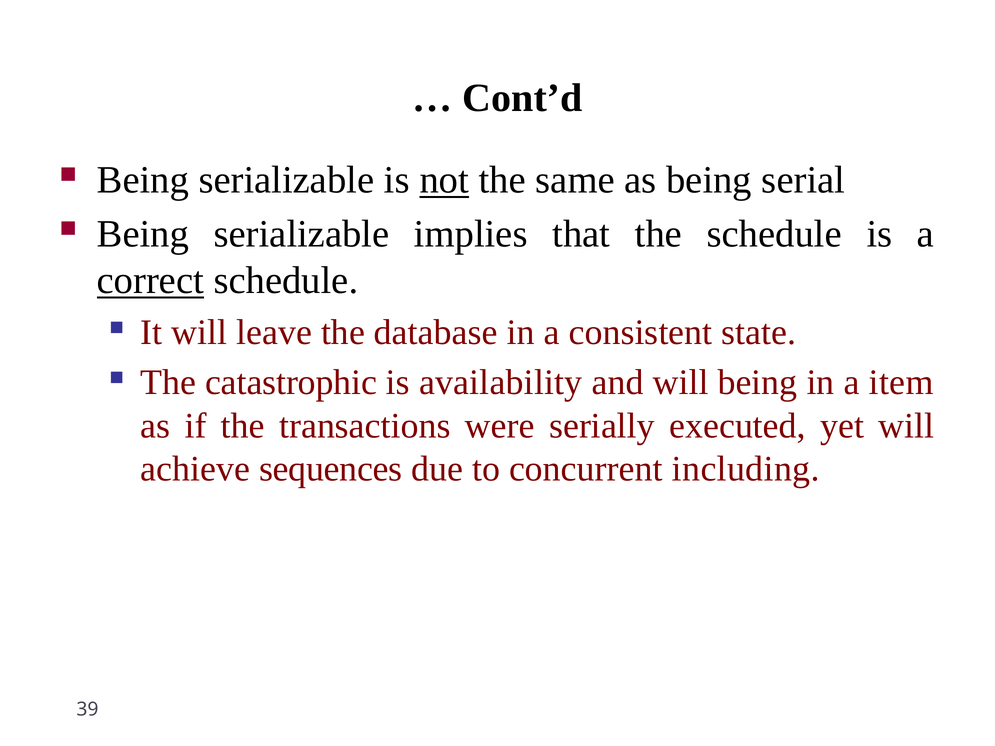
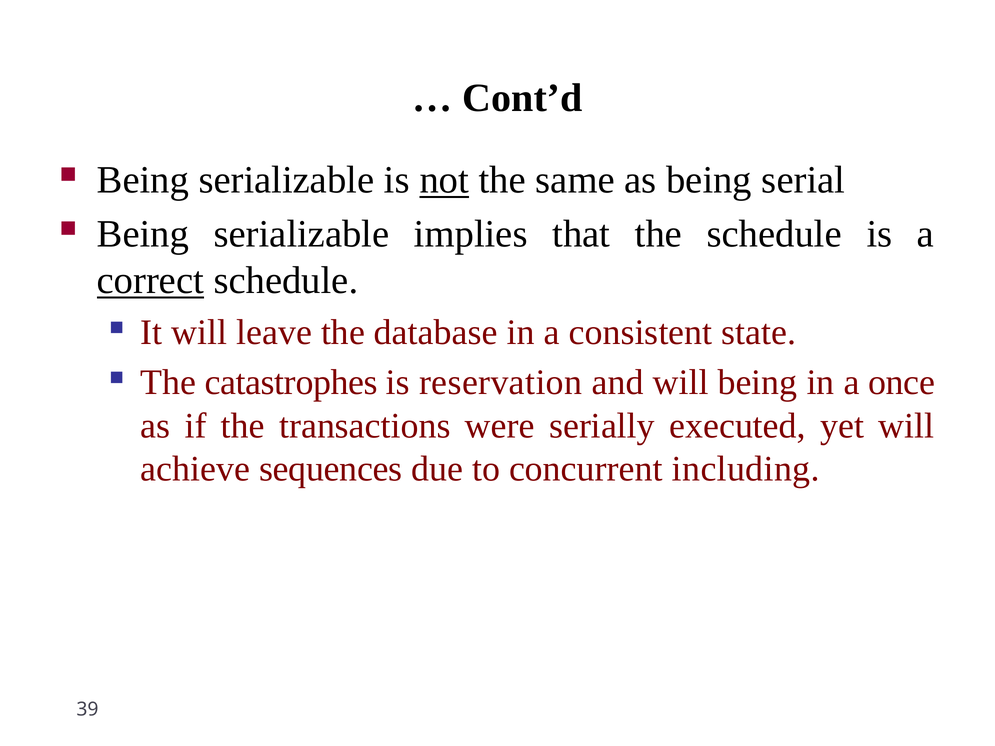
catastrophic: catastrophic -> catastrophes
availability: availability -> reservation
item: item -> once
